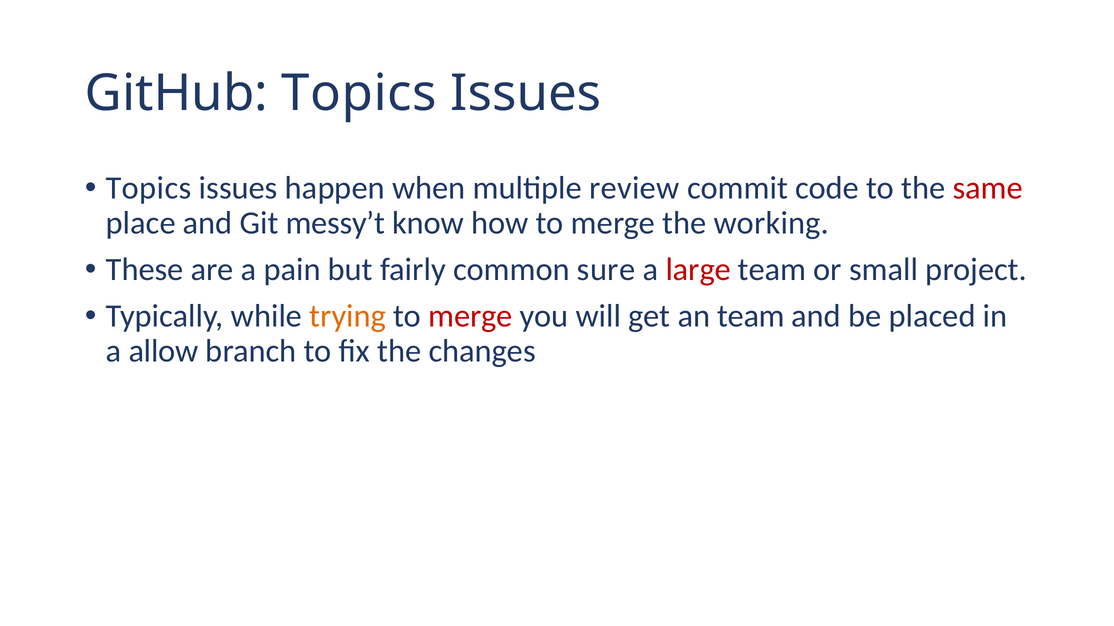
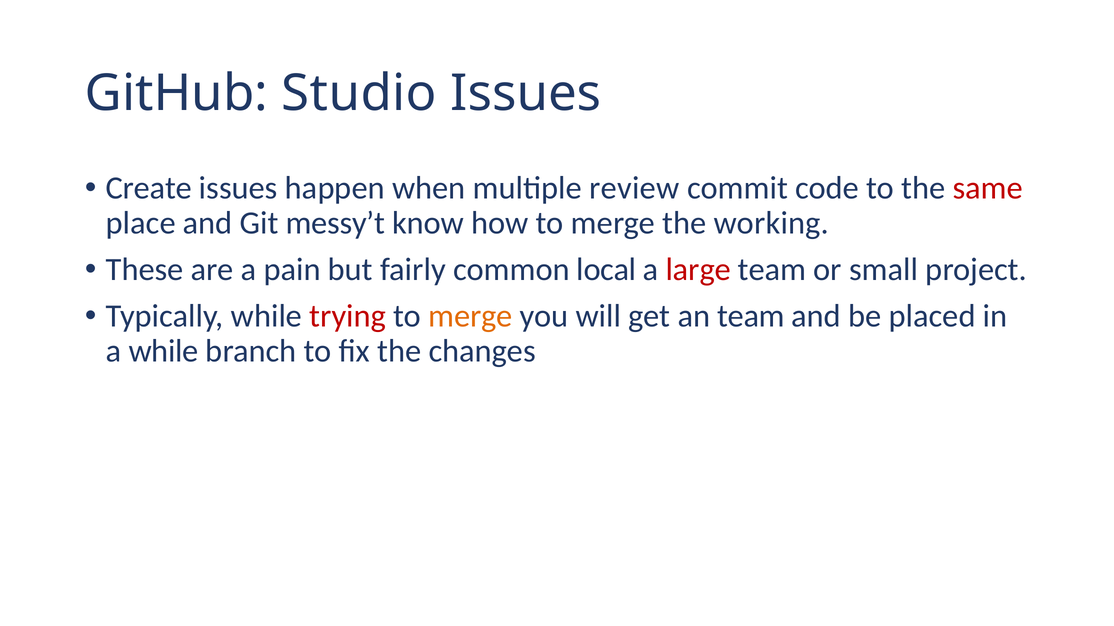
GitHub Topics: Topics -> Studio
Topics at (149, 188): Topics -> Create
sure: sure -> local
trying colour: orange -> red
merge at (470, 317) colour: red -> orange
a allow: allow -> while
